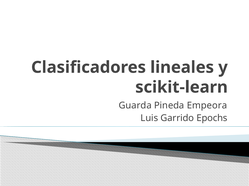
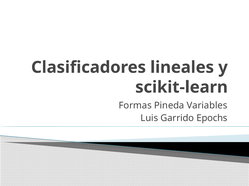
Guarda: Guarda -> Formas
Empeora: Empeora -> Variables
